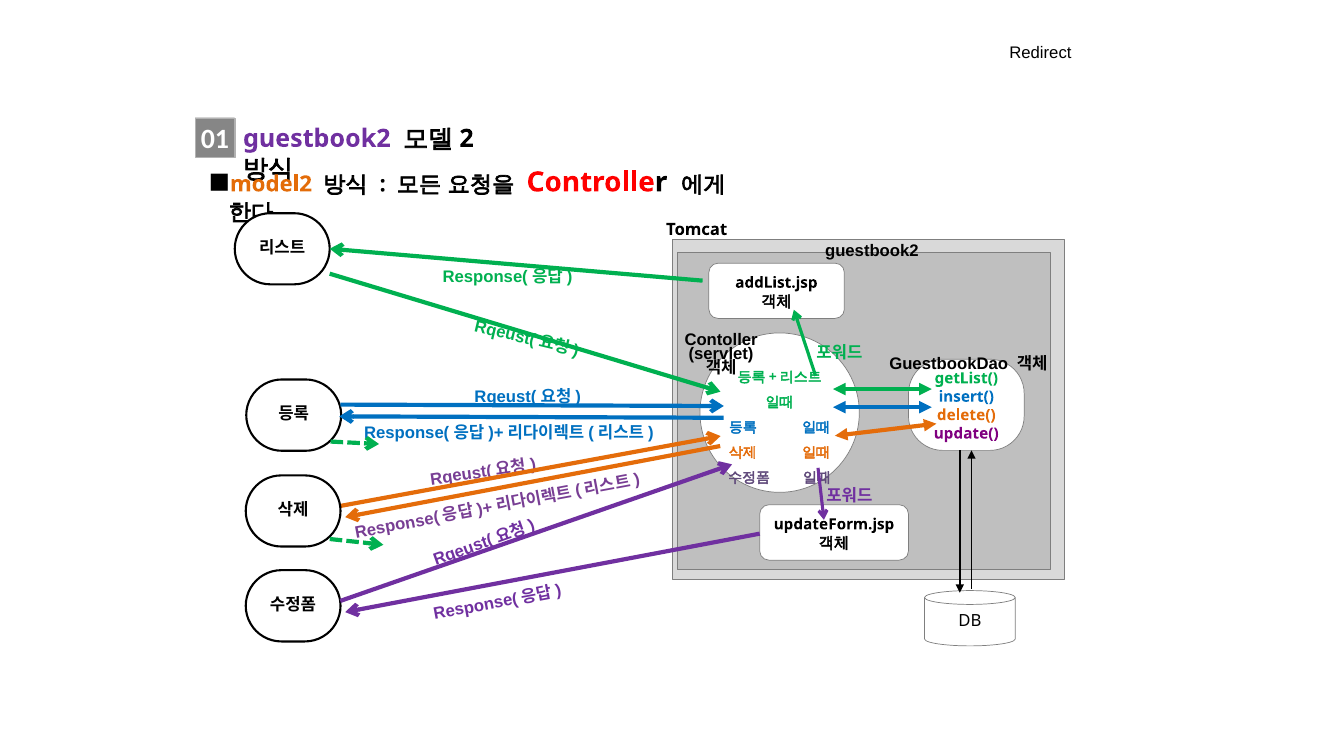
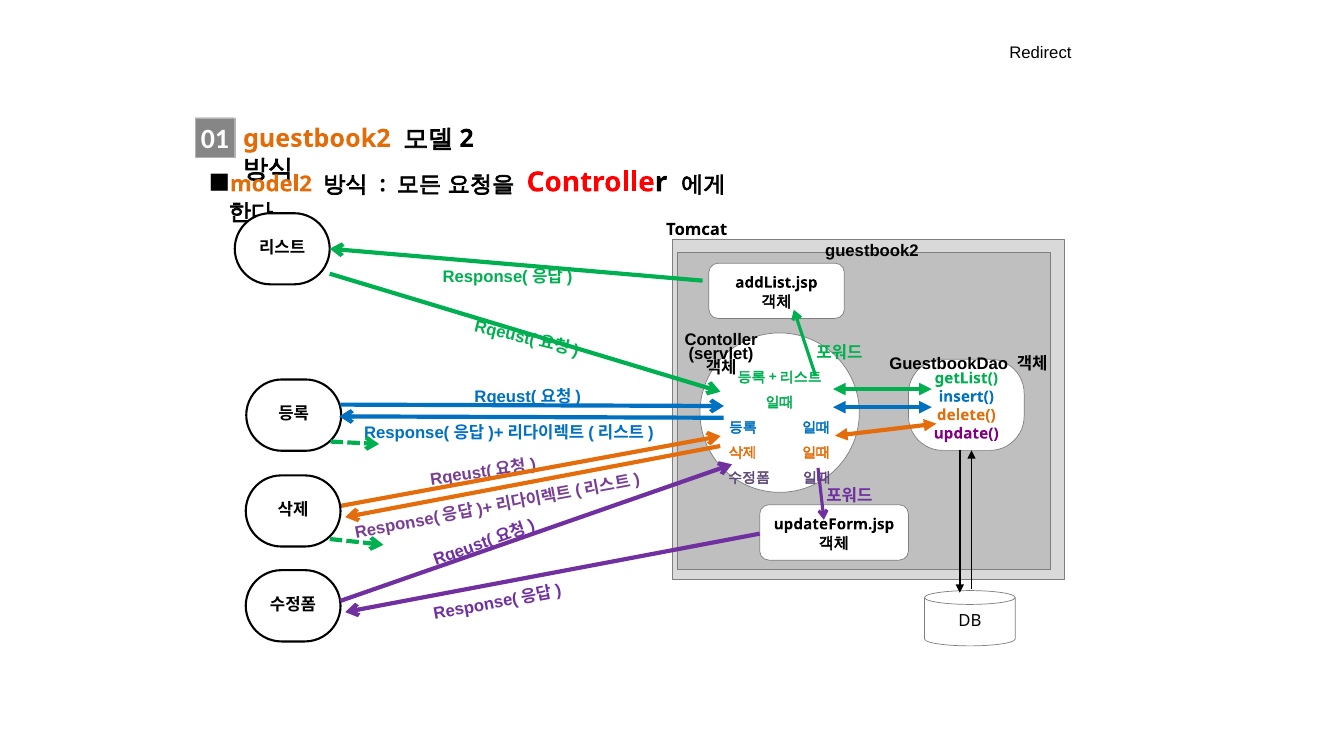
guestbook2 at (317, 138) colour: purple -> orange
